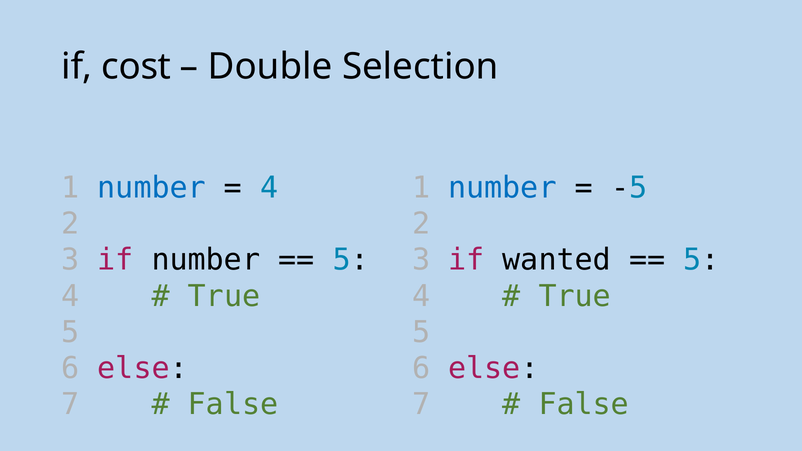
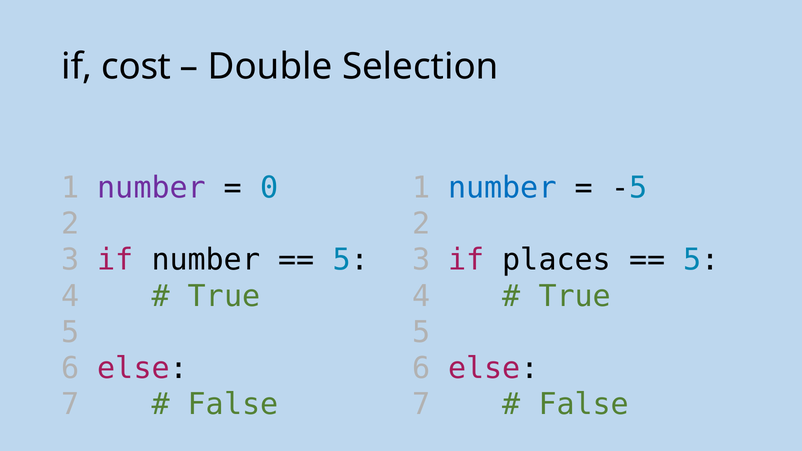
number at (152, 188) colour: blue -> purple
4 at (269, 188): 4 -> 0
wanted: wanted -> places
